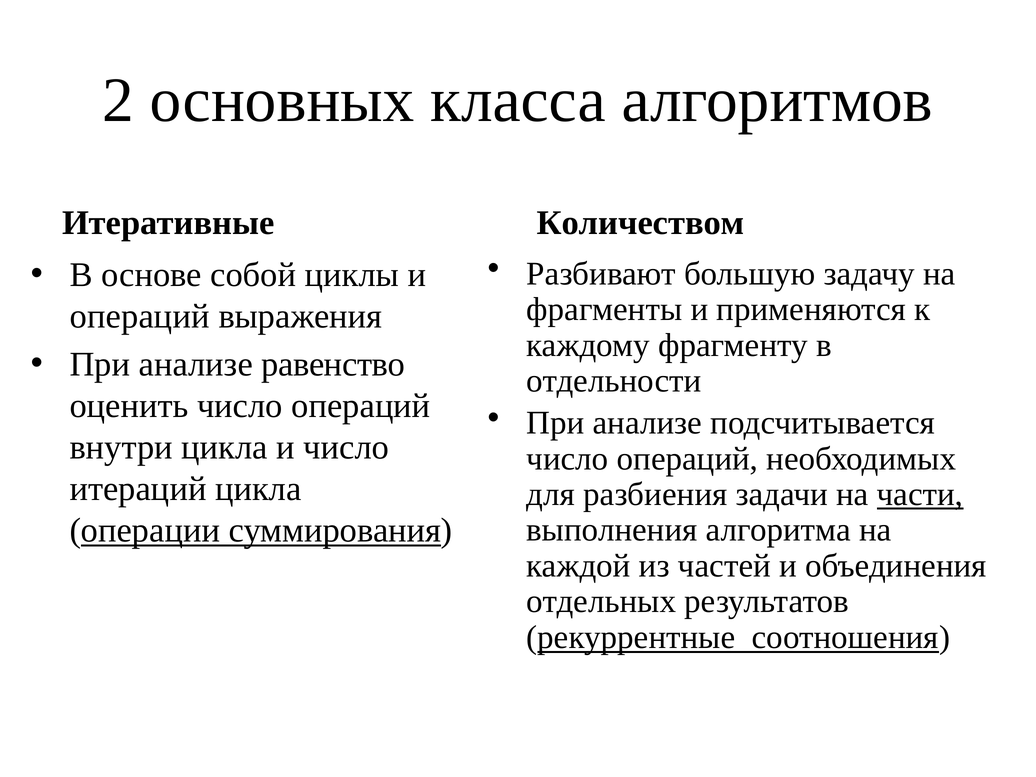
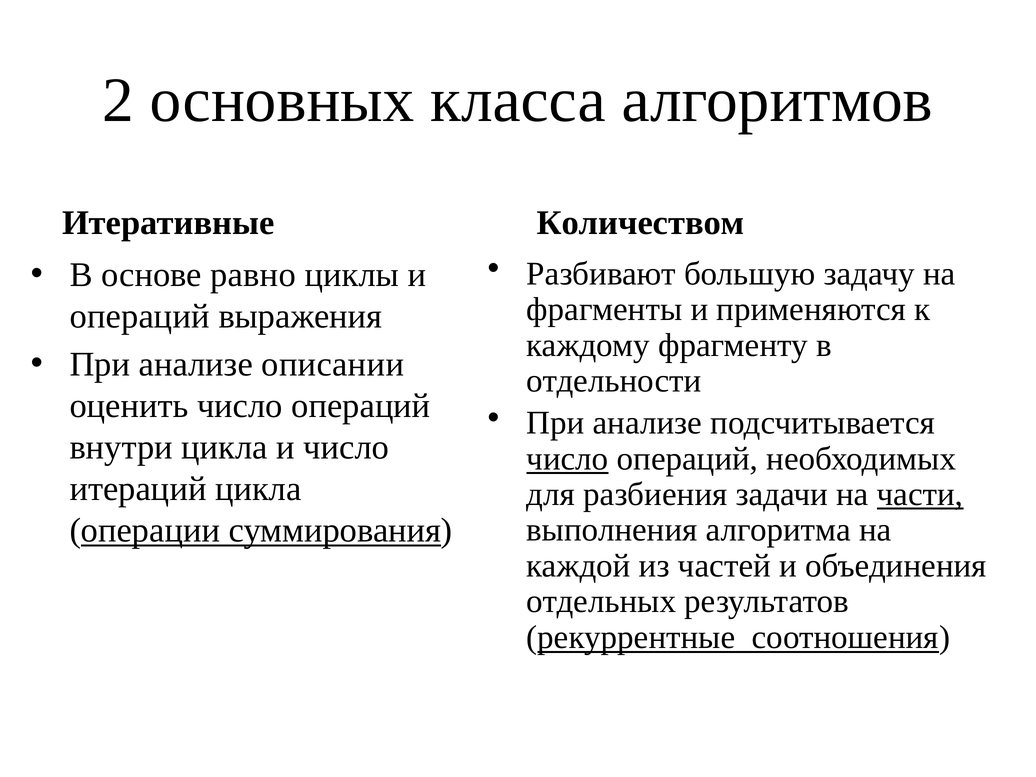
собой: собой -> равно
равенство: равенство -> описании
число at (567, 459) underline: none -> present
